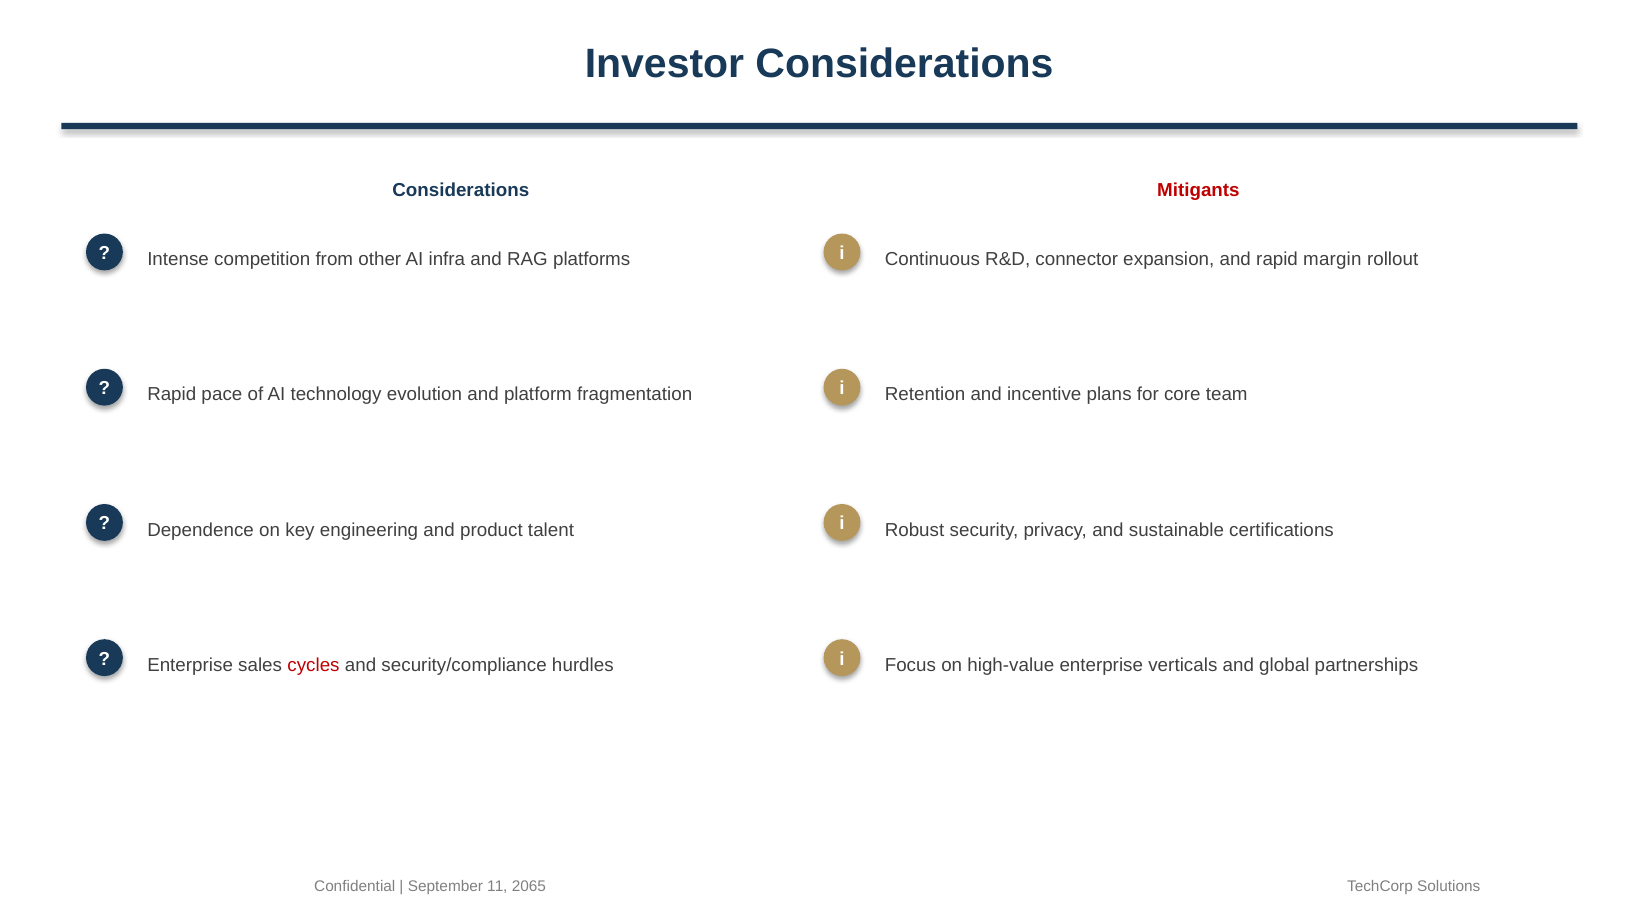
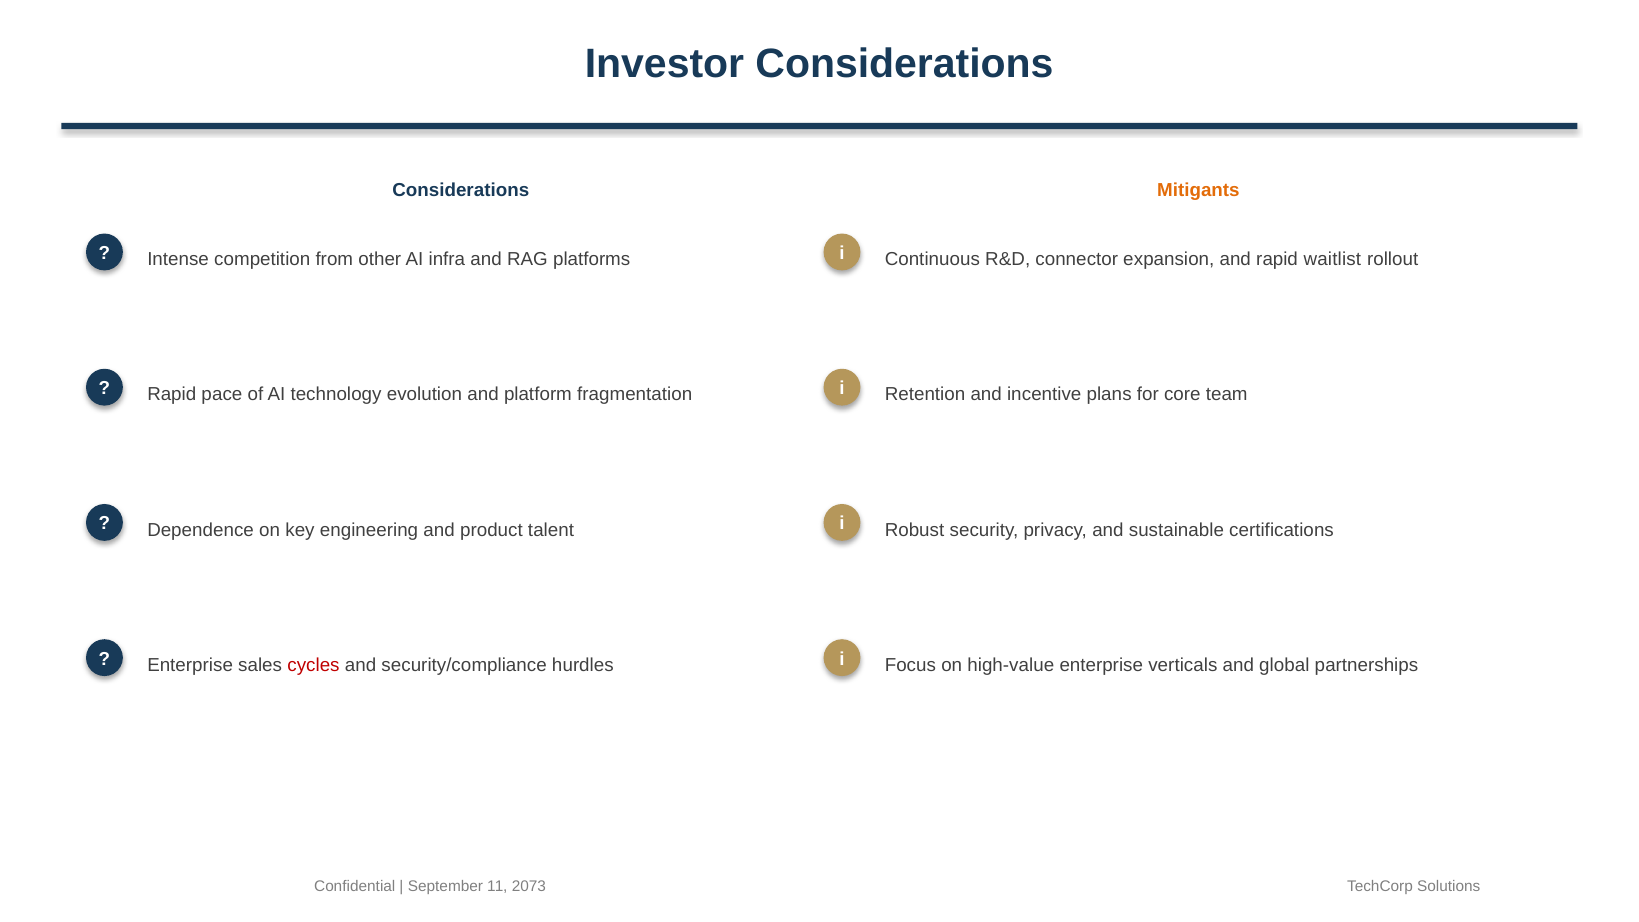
Mitigants colour: red -> orange
margin: margin -> waitlist
2065: 2065 -> 2073
